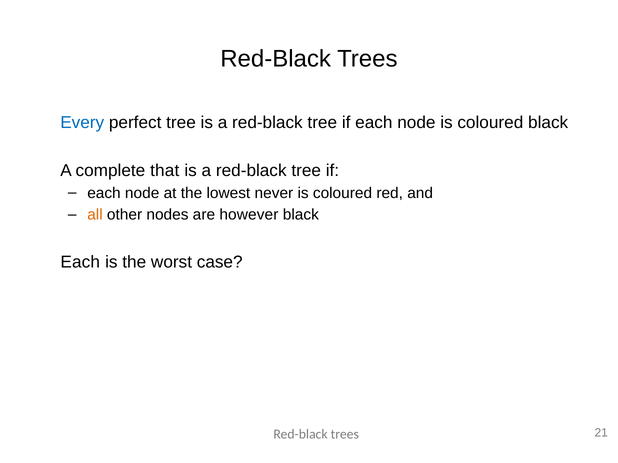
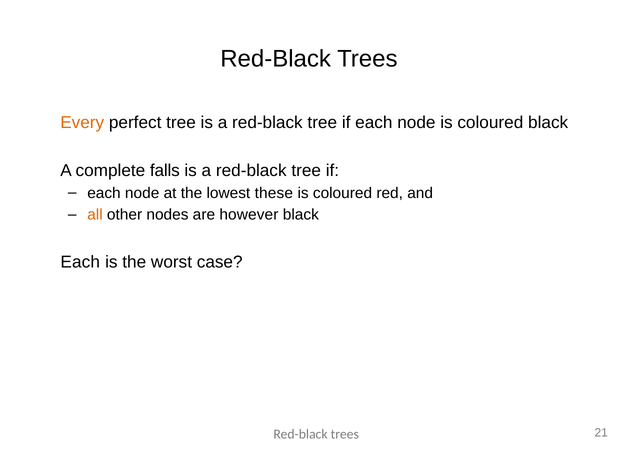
Every colour: blue -> orange
that: that -> falls
never: never -> these
